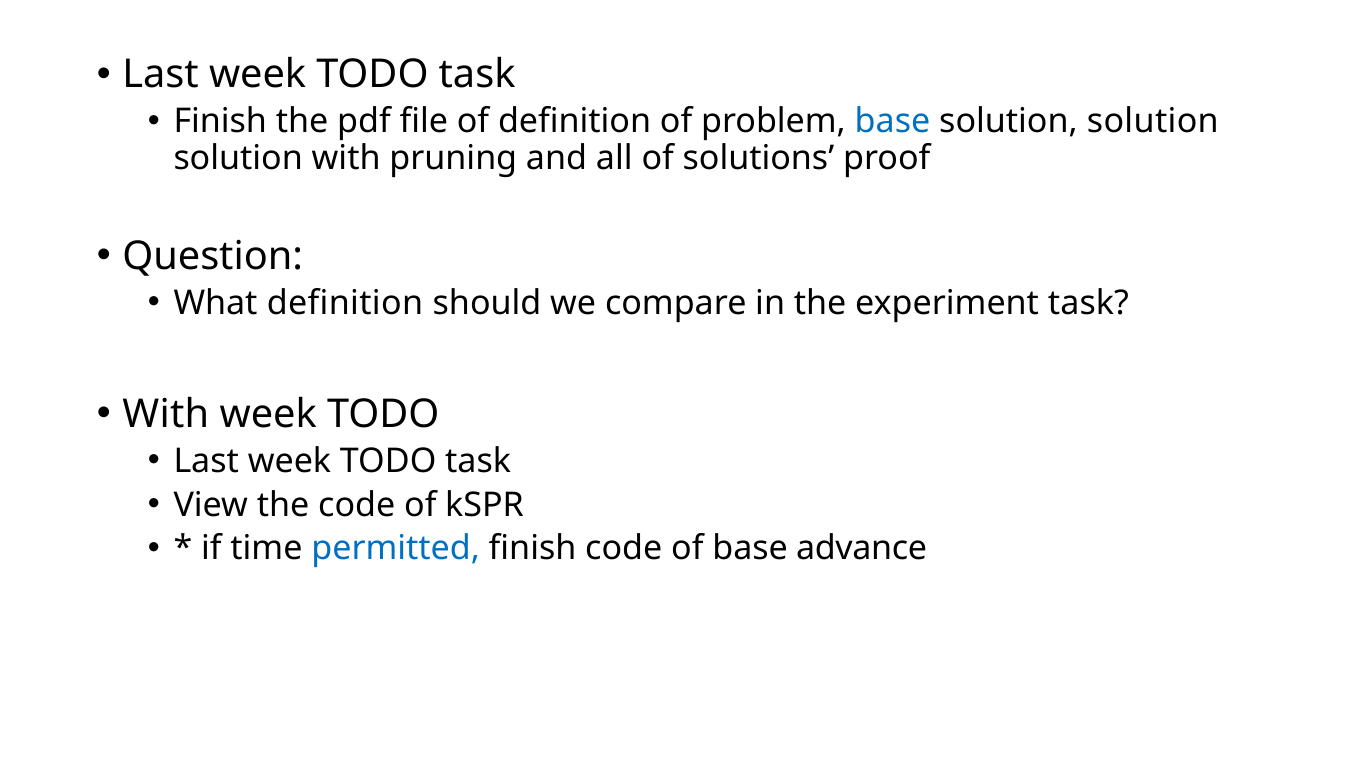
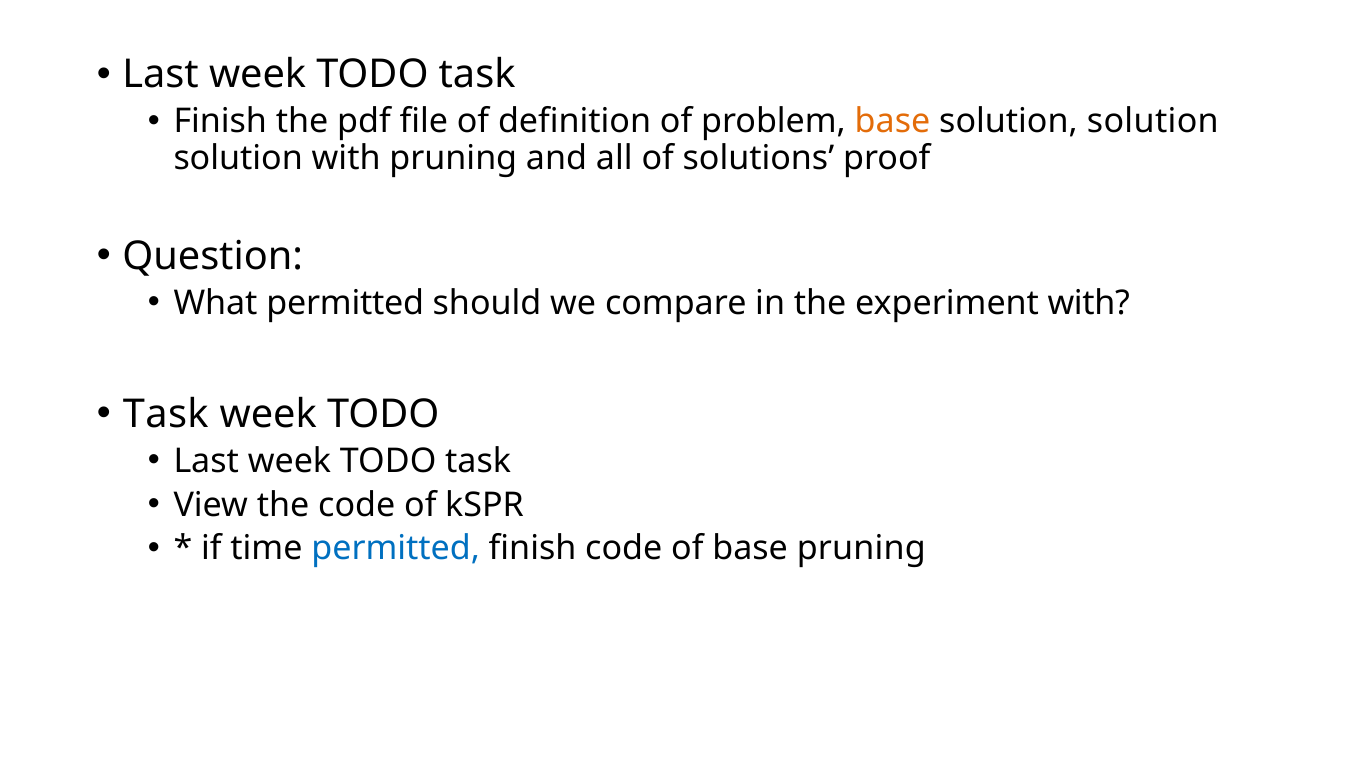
base at (893, 122) colour: blue -> orange
What definition: definition -> permitted
experiment task: task -> with
With at (166, 414): With -> Task
base advance: advance -> pruning
